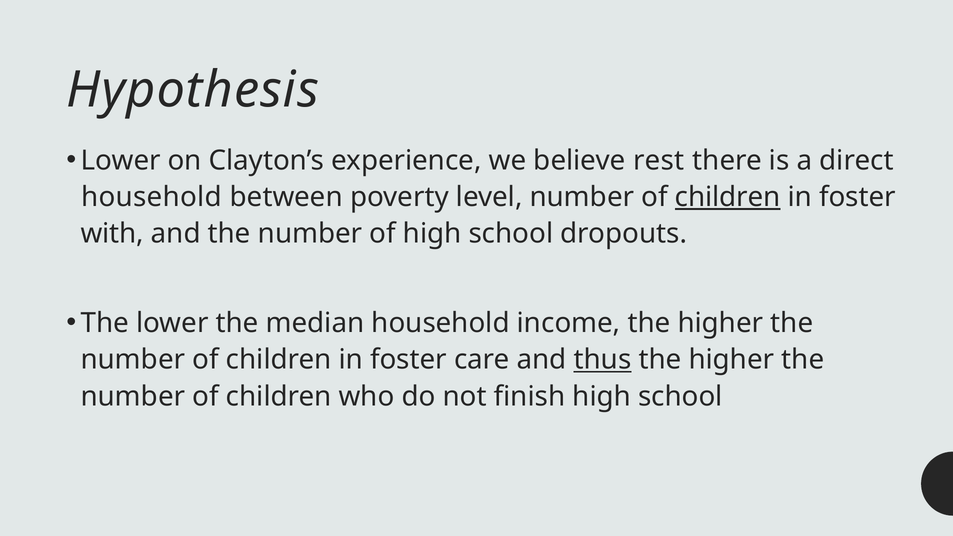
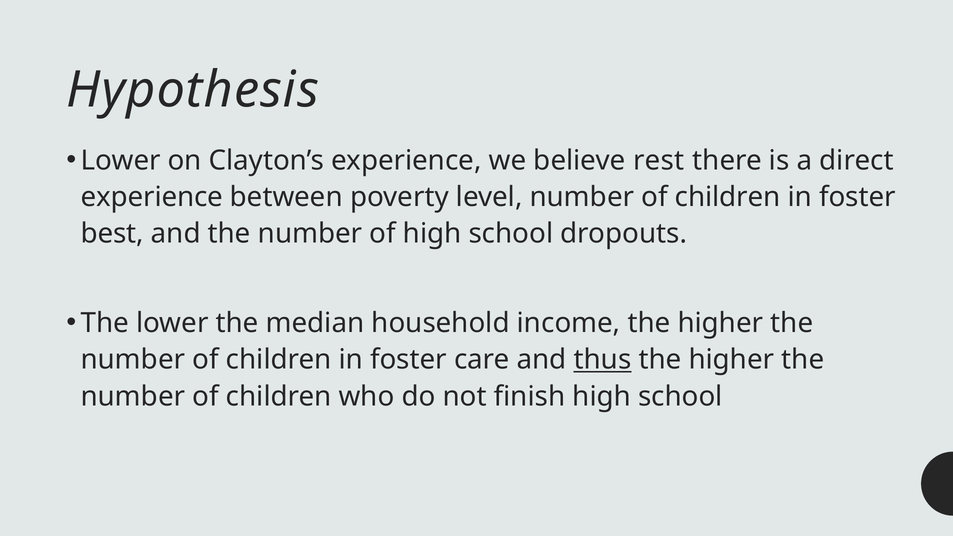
household at (152, 197): household -> experience
children at (728, 197) underline: present -> none
with: with -> best
